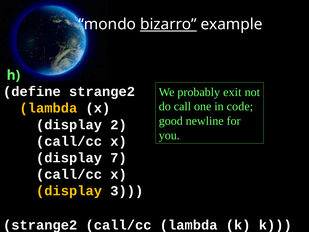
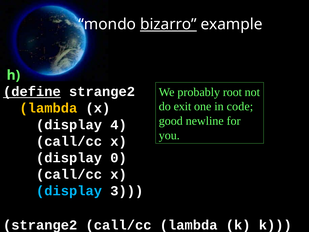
define underline: none -> present
exit: exit -> root
call: call -> exit
2: 2 -> 4
7: 7 -> 0
display at (69, 191) colour: yellow -> light blue
